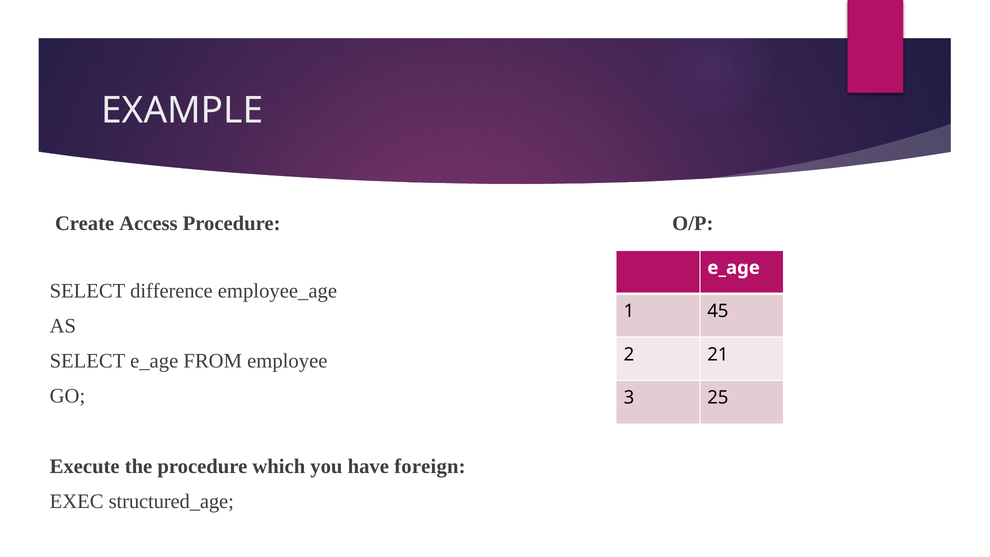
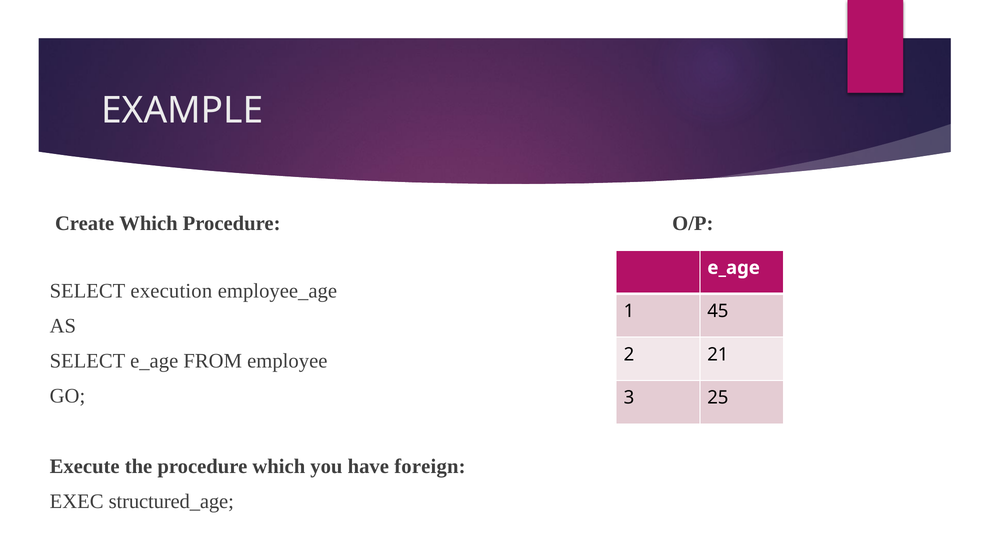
Create Access: Access -> Which
difference: difference -> execution
